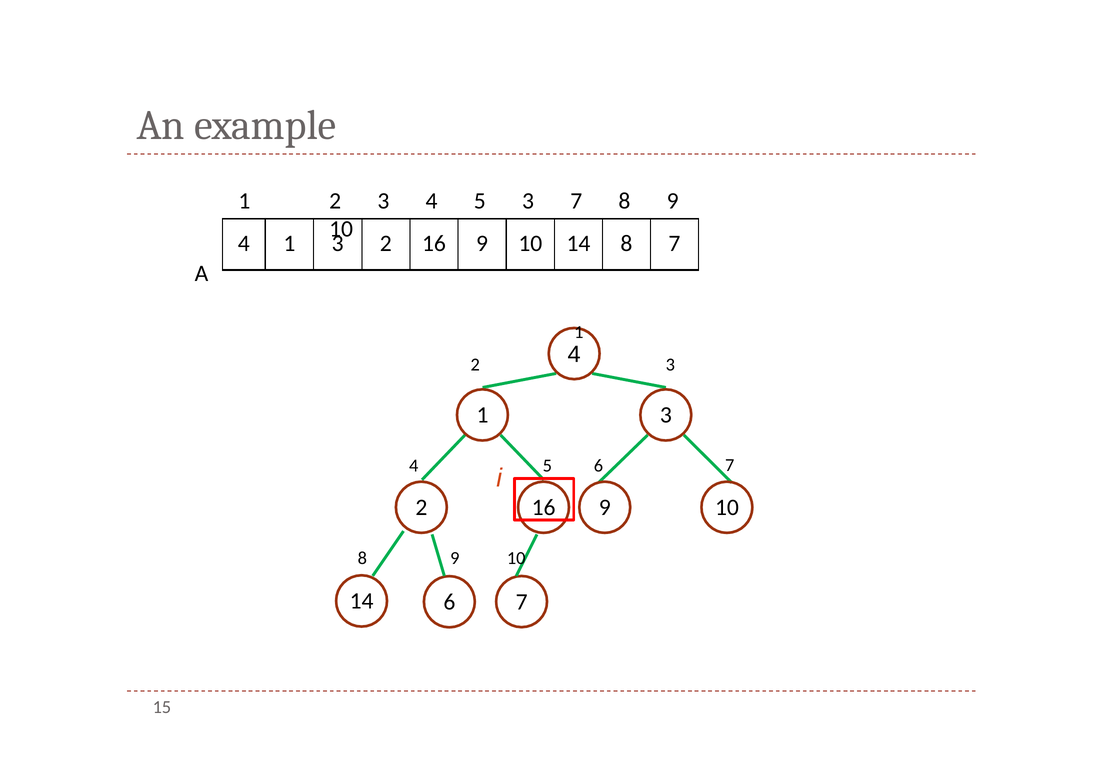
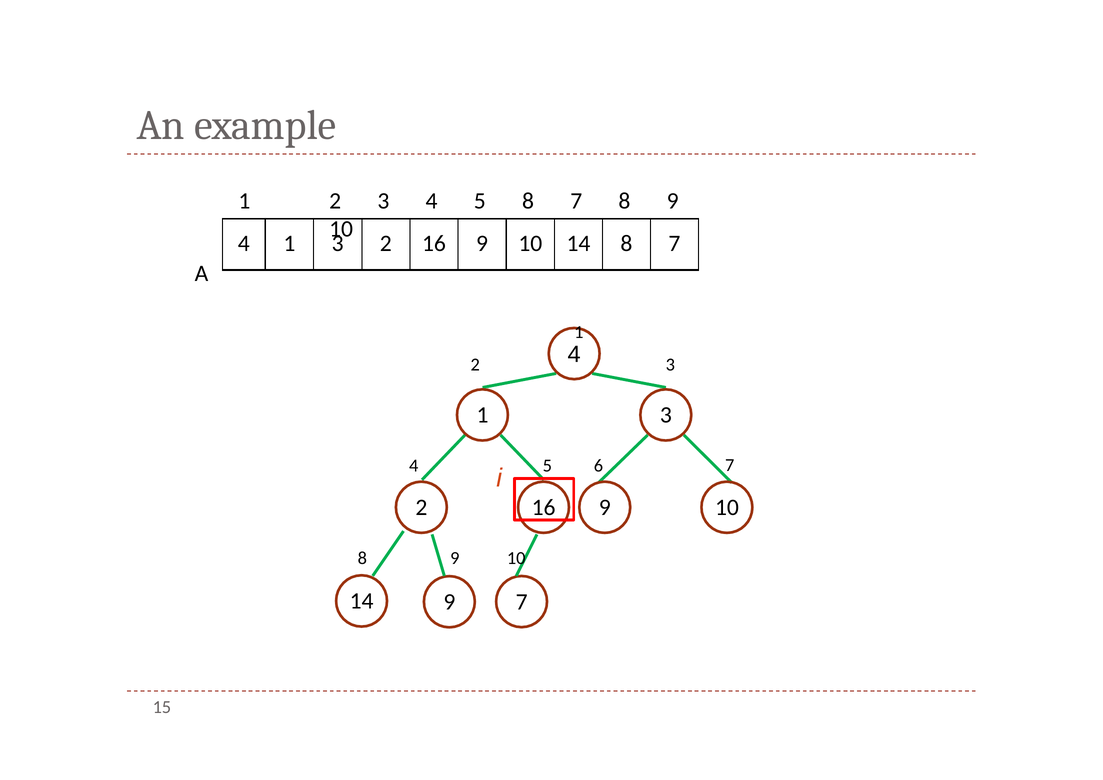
5 3: 3 -> 8
14 6: 6 -> 9
